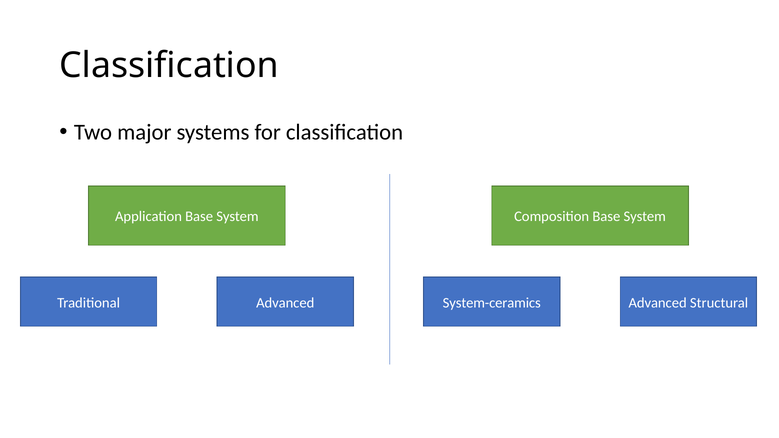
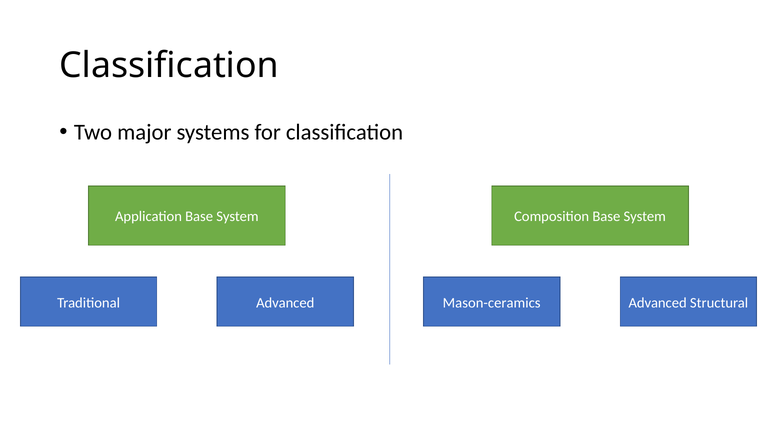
System-ceramics: System-ceramics -> Mason-ceramics
